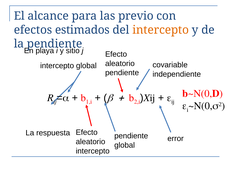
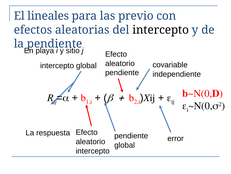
alcance: alcance -> lineales
estimados: estimados -> aleatorias
intercepto at (161, 30) colour: orange -> black
